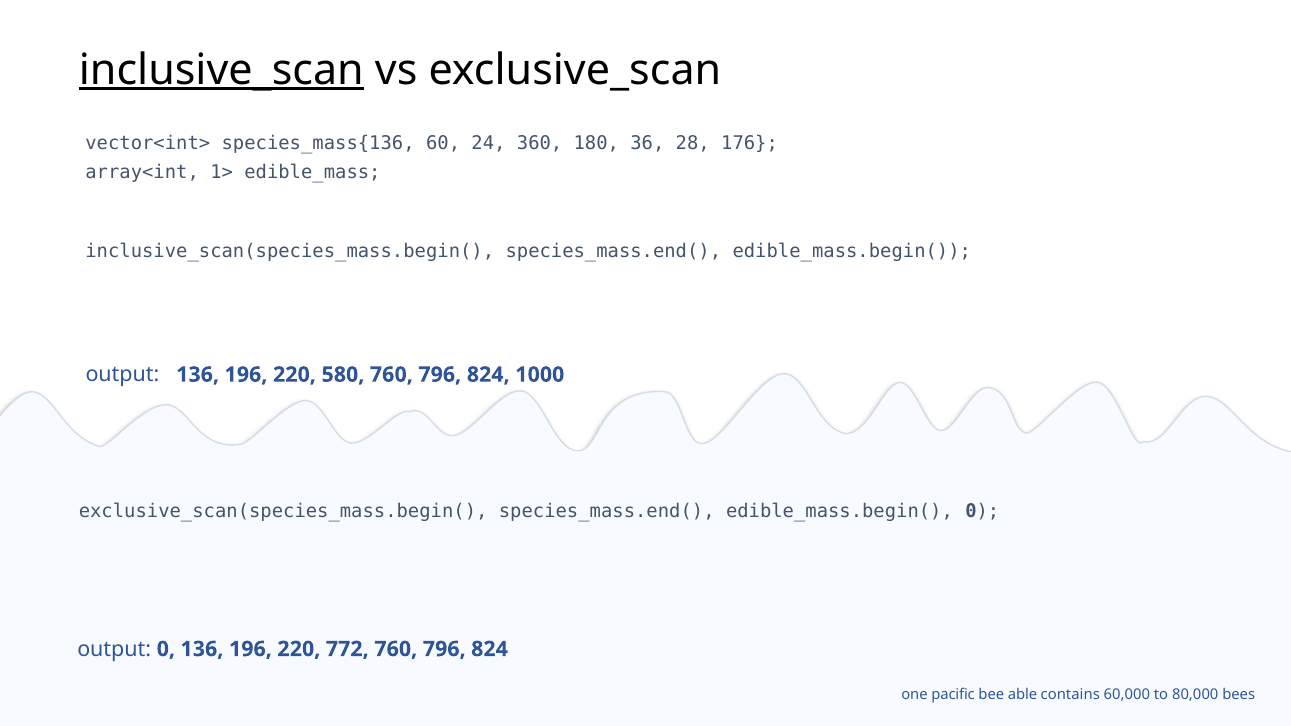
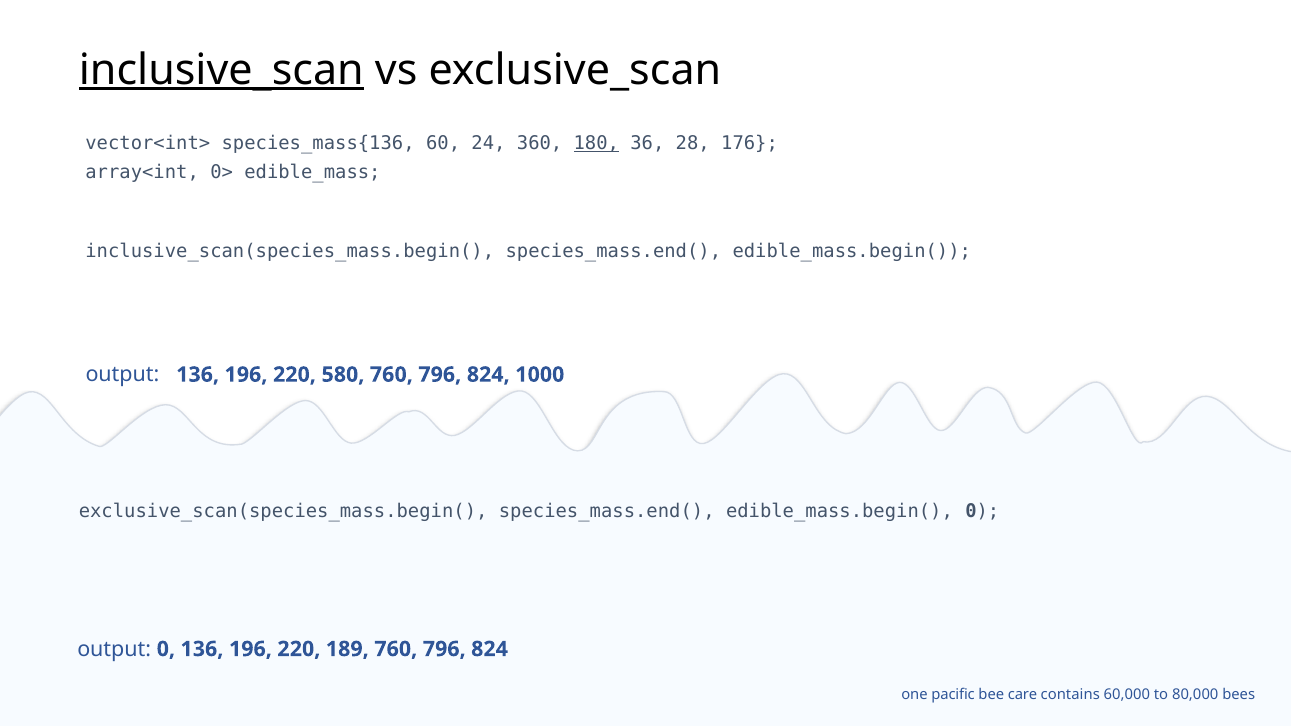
180 underline: none -> present
1>: 1> -> 0>
772: 772 -> 189
able: able -> care
